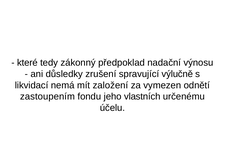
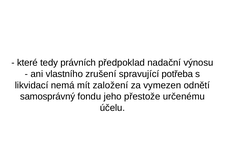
zákonný: zákonný -> právních
důsledky: důsledky -> vlastního
výlučně: výlučně -> potřeba
zastoupením: zastoupením -> samosprávný
vlastních: vlastních -> přestože
